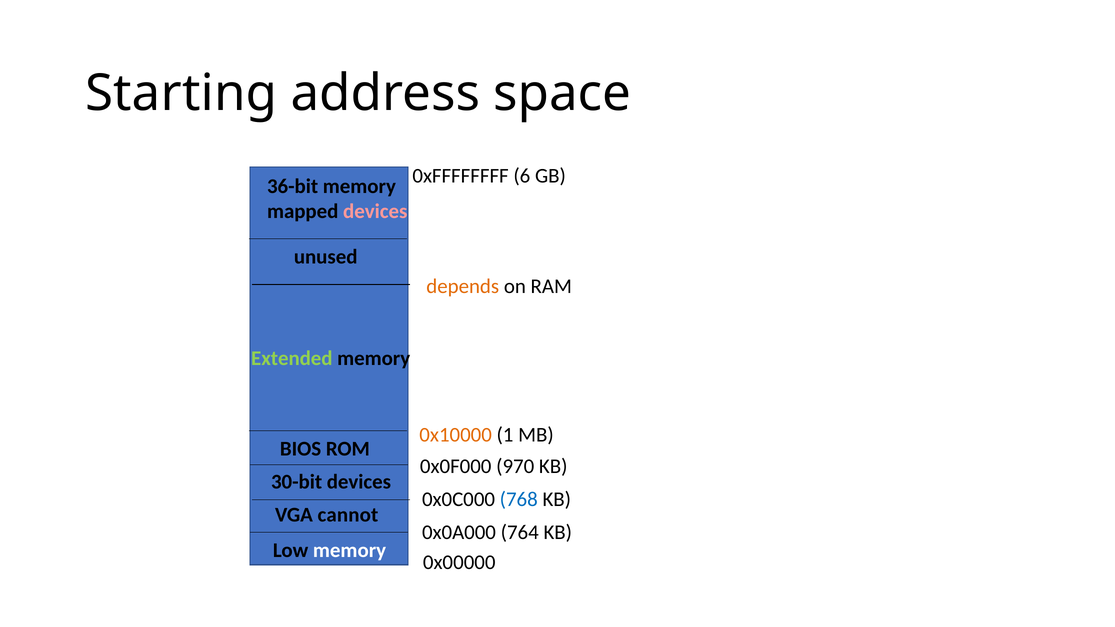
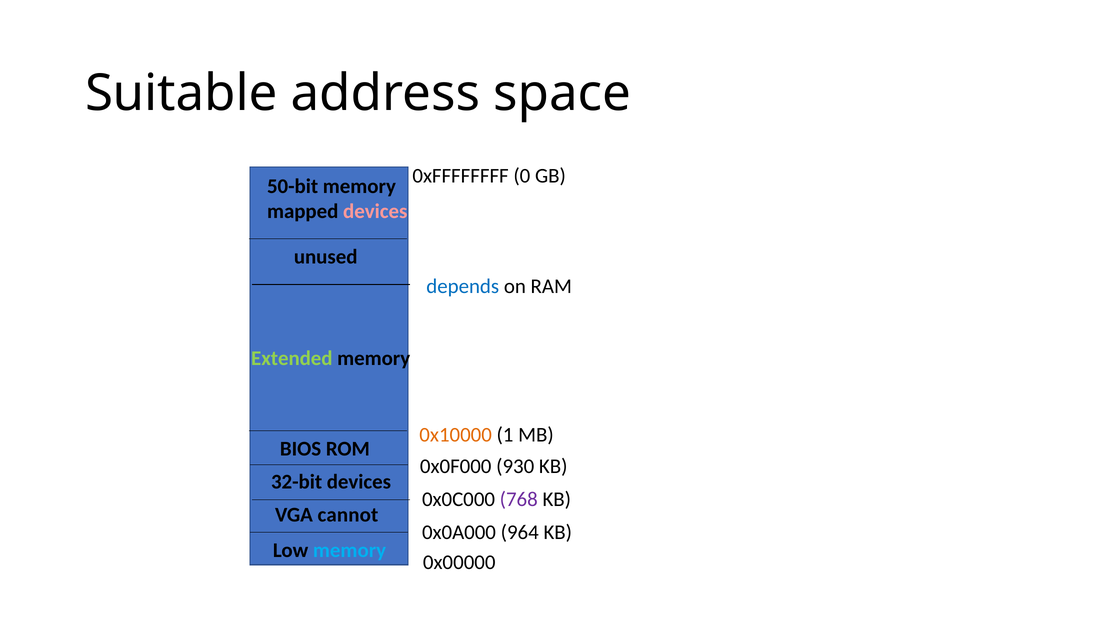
Starting: Starting -> Suitable
6: 6 -> 0
36-bit: 36-bit -> 50-bit
depends colour: orange -> blue
970: 970 -> 930
30-bit: 30-bit -> 32-bit
768 colour: blue -> purple
764: 764 -> 964
memory at (350, 551) colour: white -> light blue
